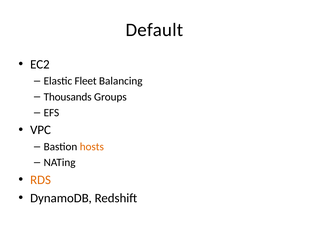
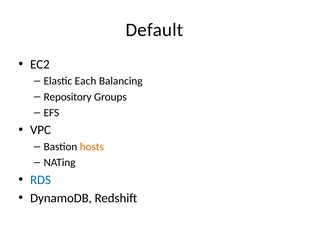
Fleet: Fleet -> Each
Thousands: Thousands -> Repository
RDS colour: orange -> blue
